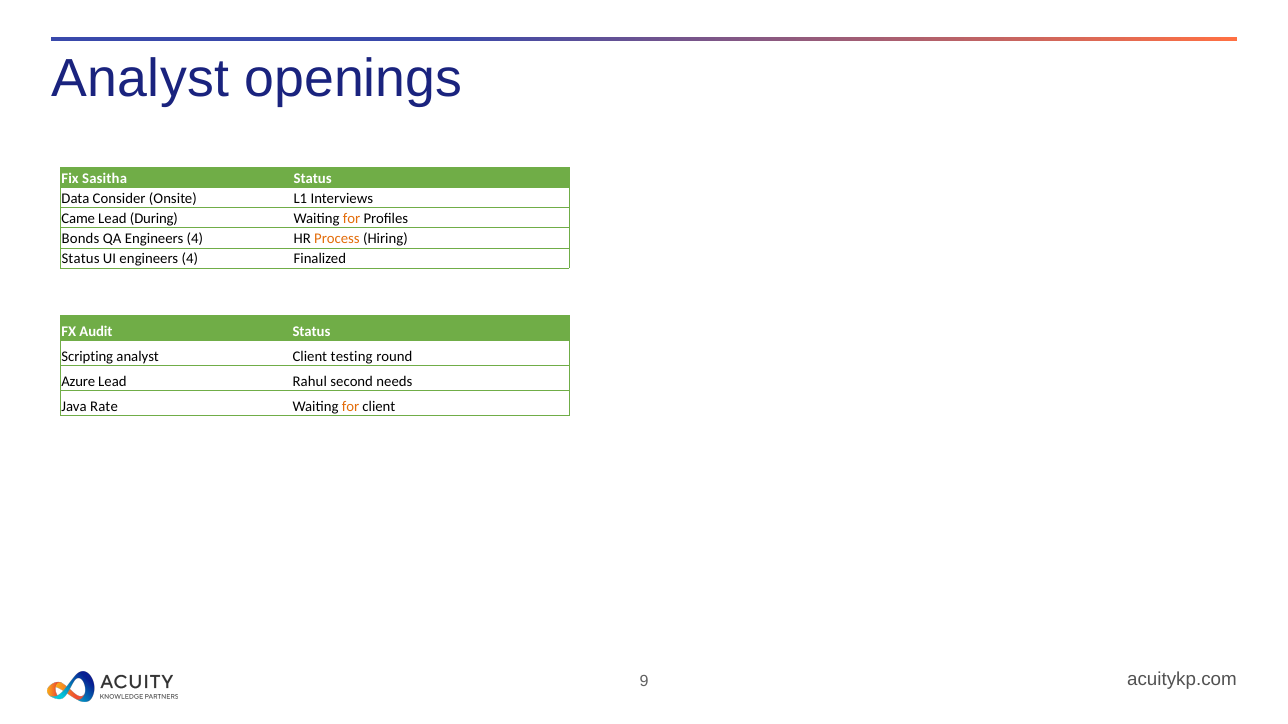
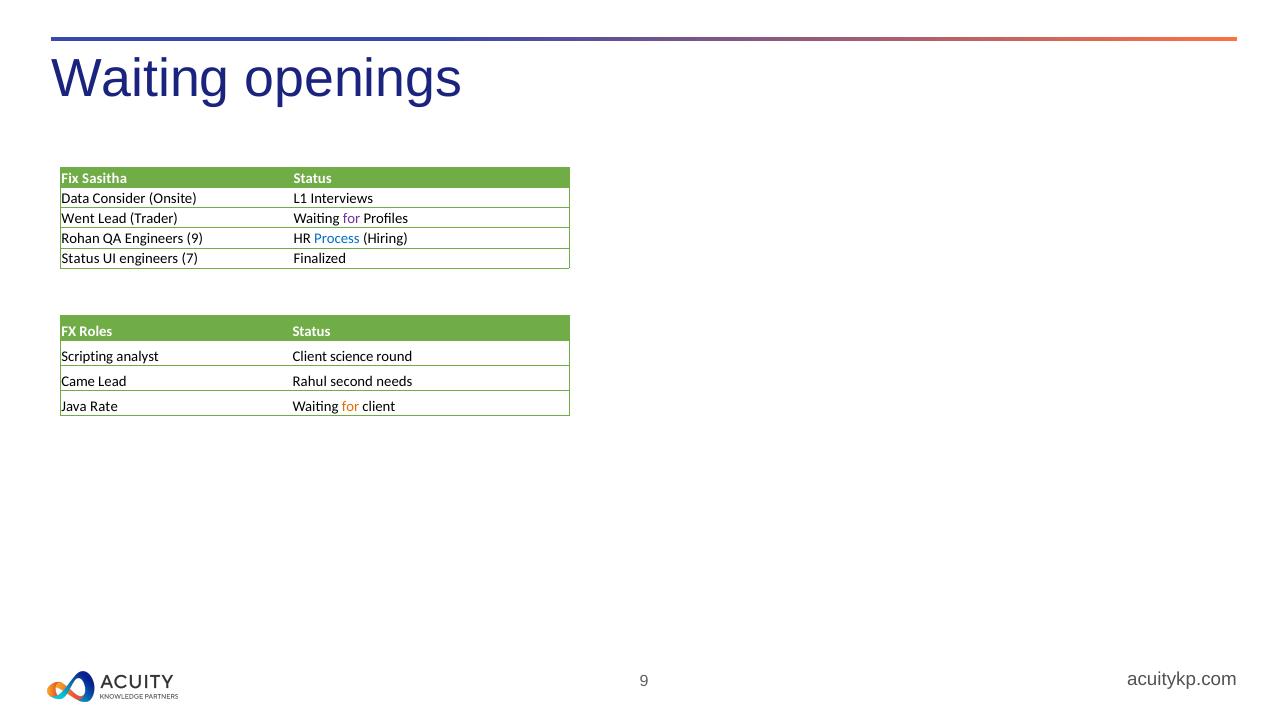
Analyst at (140, 79): Analyst -> Waiting
Came: Came -> Went
During: During -> Trader
for at (352, 219) colour: orange -> purple
Bonds: Bonds -> Rohan
QA Engineers 4: 4 -> 9
Process colour: orange -> blue
UI engineers 4: 4 -> 7
Audit: Audit -> Roles
testing: testing -> science
Azure: Azure -> Came
